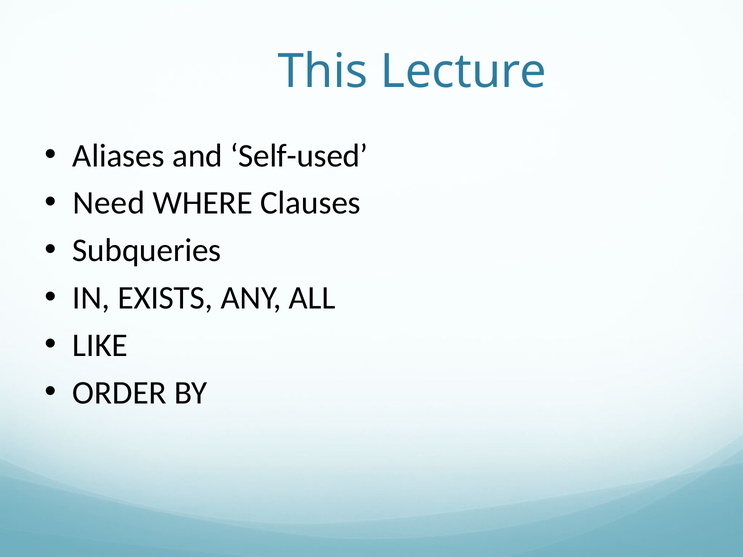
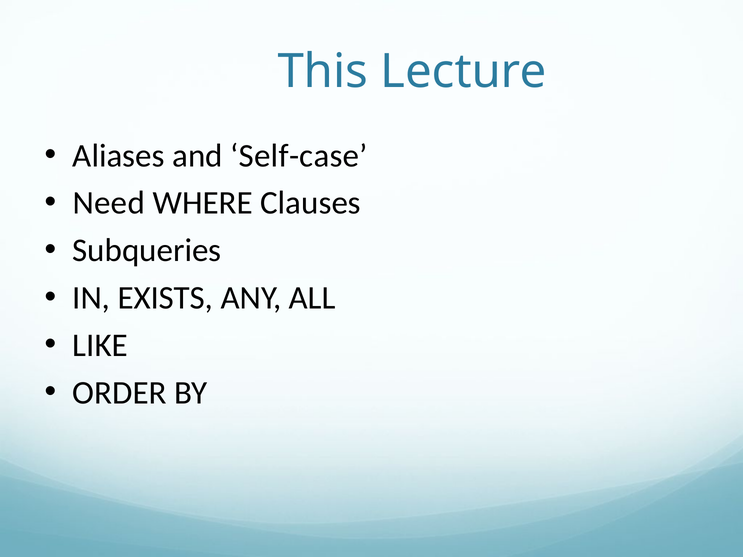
Self-used: Self-used -> Self-case
